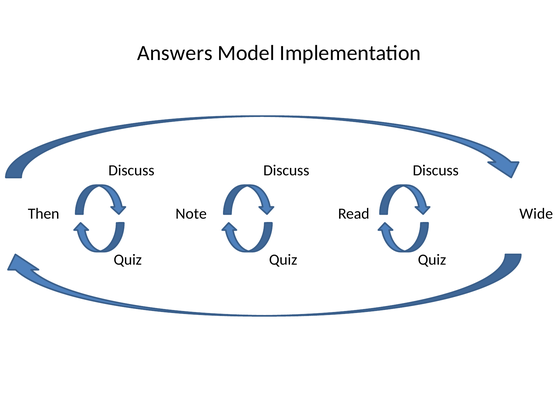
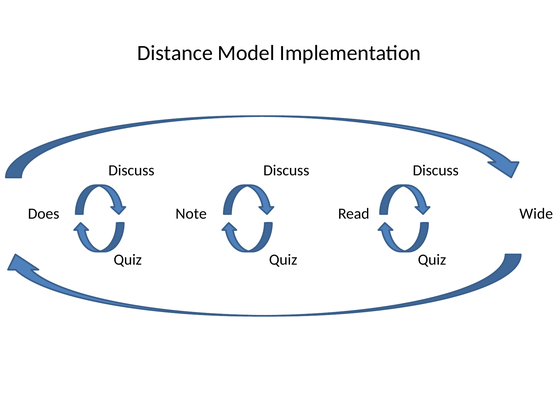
Answers: Answers -> Distance
Then: Then -> Does
